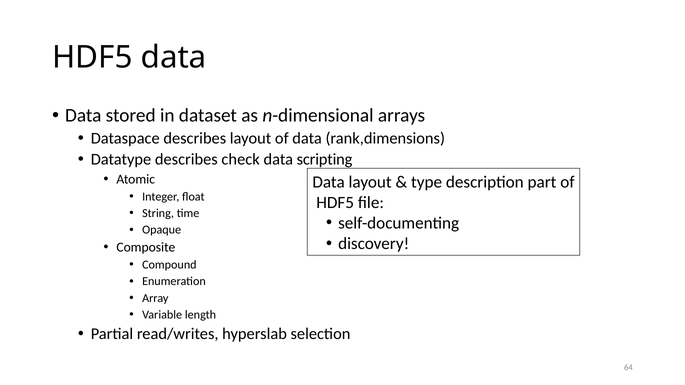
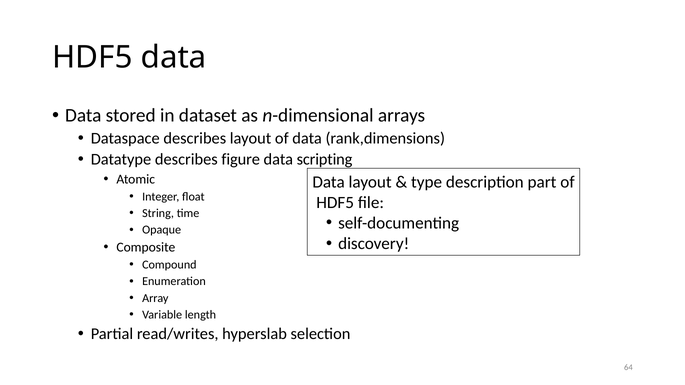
check: check -> figure
